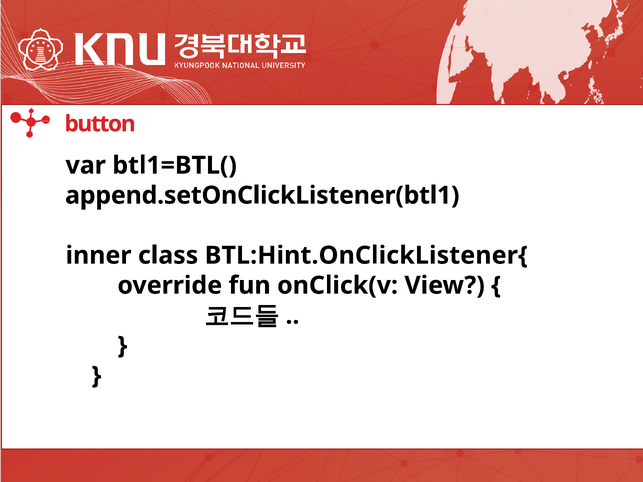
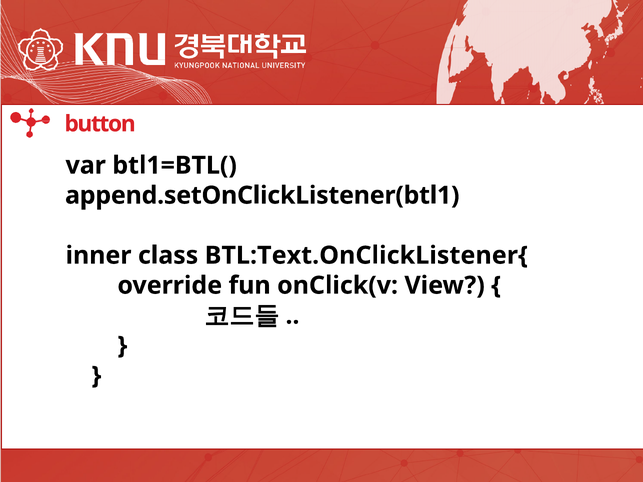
BTL:Hint.OnClickListener{: BTL:Hint.OnClickListener{ -> BTL:Text.OnClickListener{
